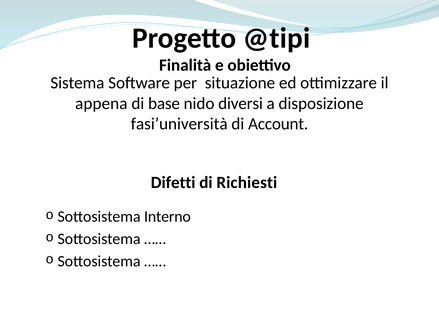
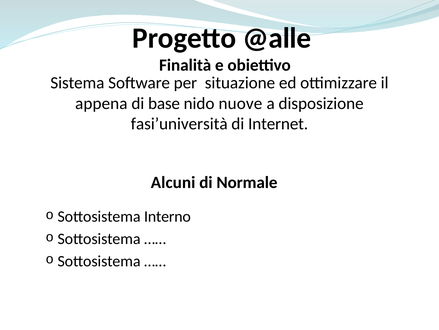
@tipi: @tipi -> @alle
diversi: diversi -> nuove
Account: Account -> Internet
Difetti: Difetti -> Alcuni
Richiesti: Richiesti -> Normale
